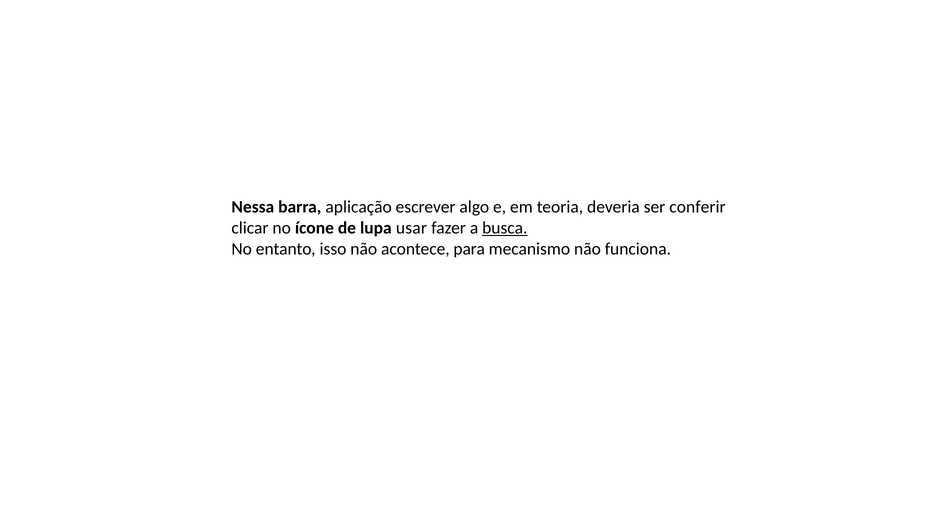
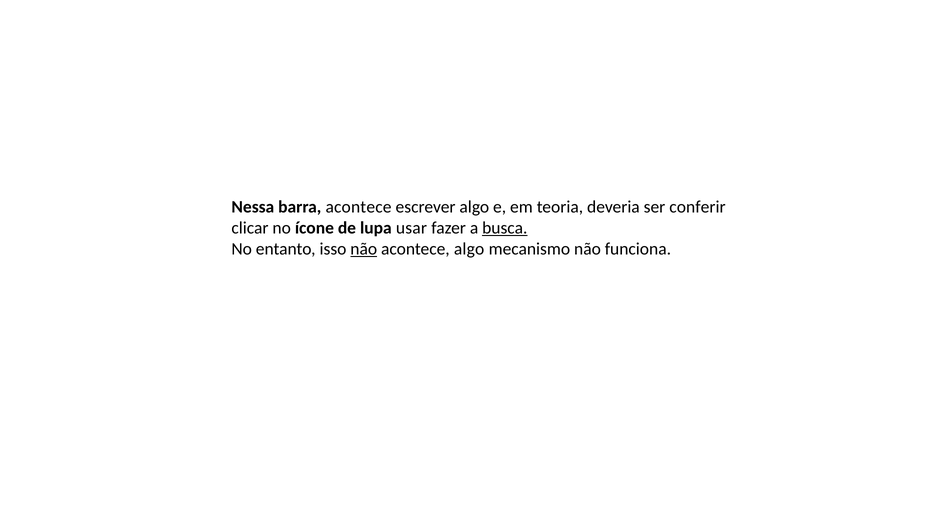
barra aplicação: aplicação -> acontece
não at (364, 249) underline: none -> present
acontece para: para -> algo
